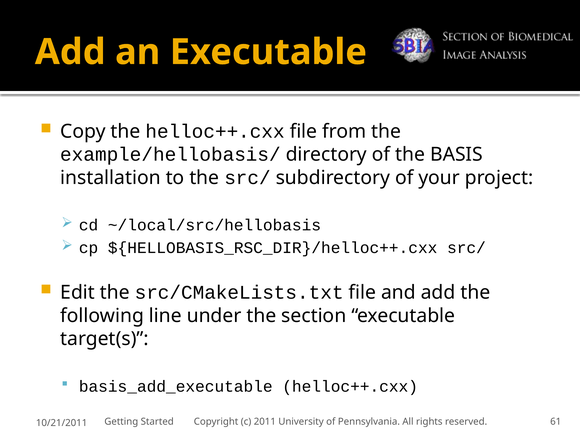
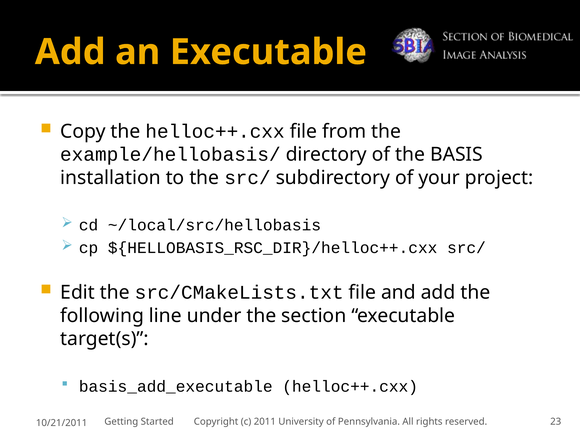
61: 61 -> 23
